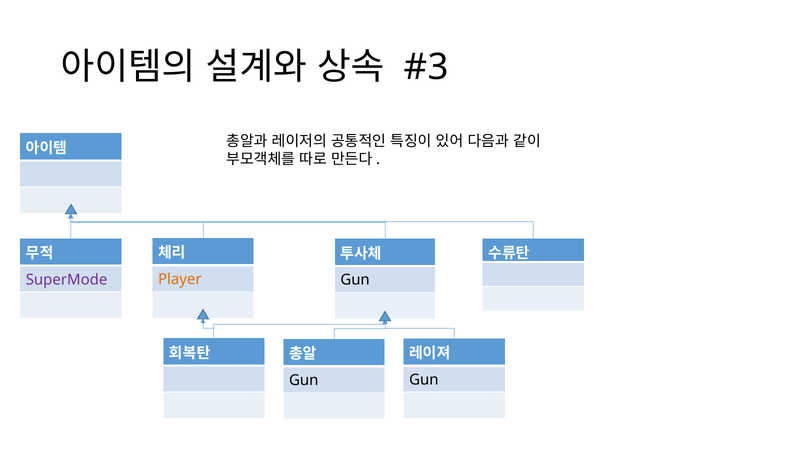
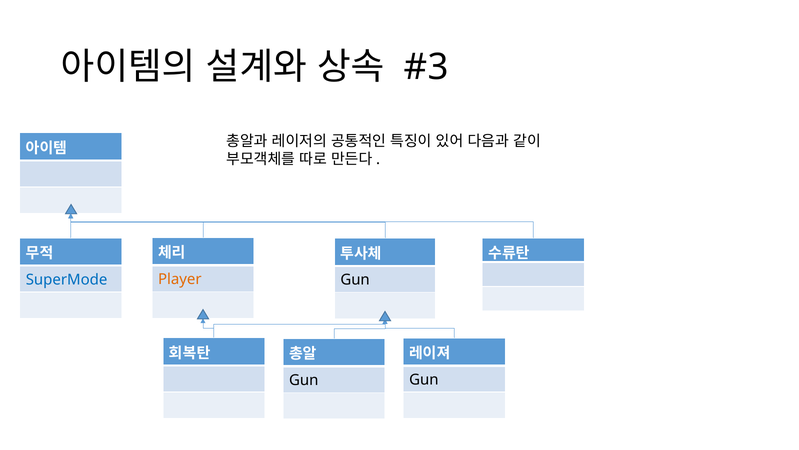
SuperMode colour: purple -> blue
